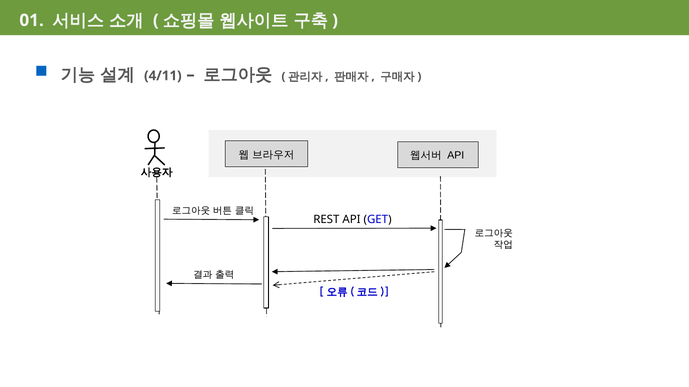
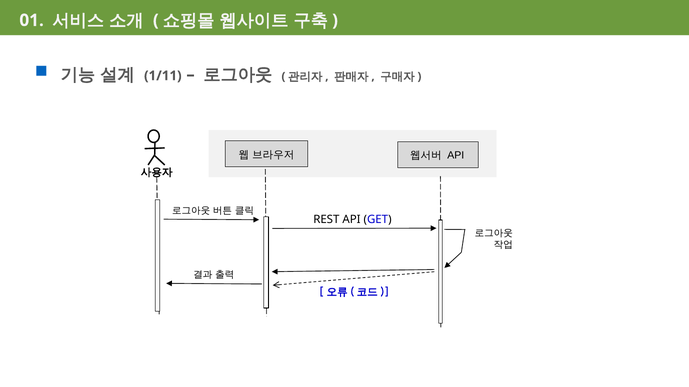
4/11: 4/11 -> 1/11
